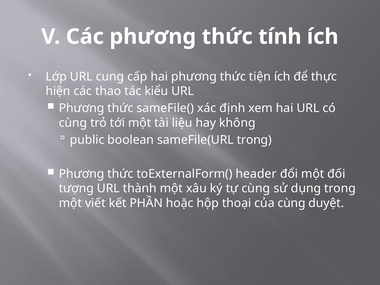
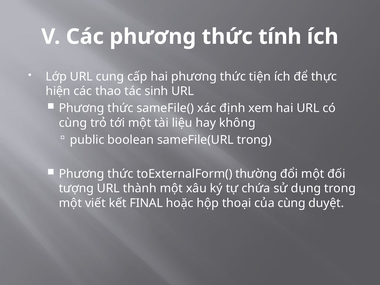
kiểu: kiểu -> sinh
header: header -> thường
tự cùng: cùng -> chứa
PHẦN: PHẦN -> FINAL
